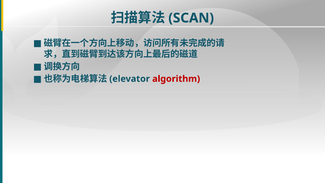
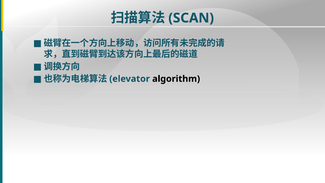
algorithm colour: red -> black
